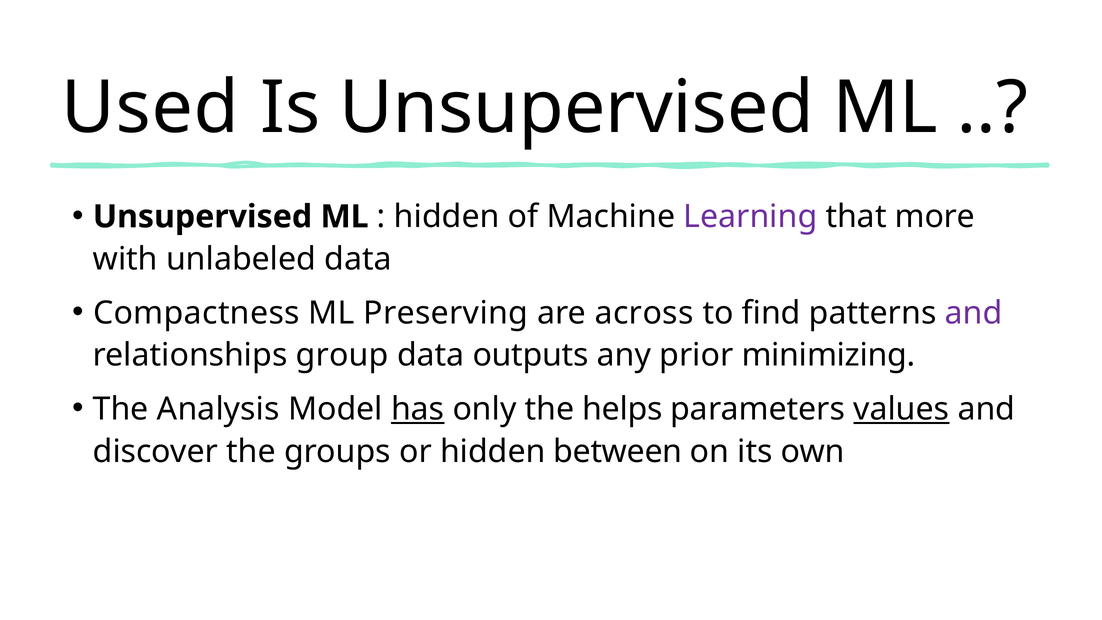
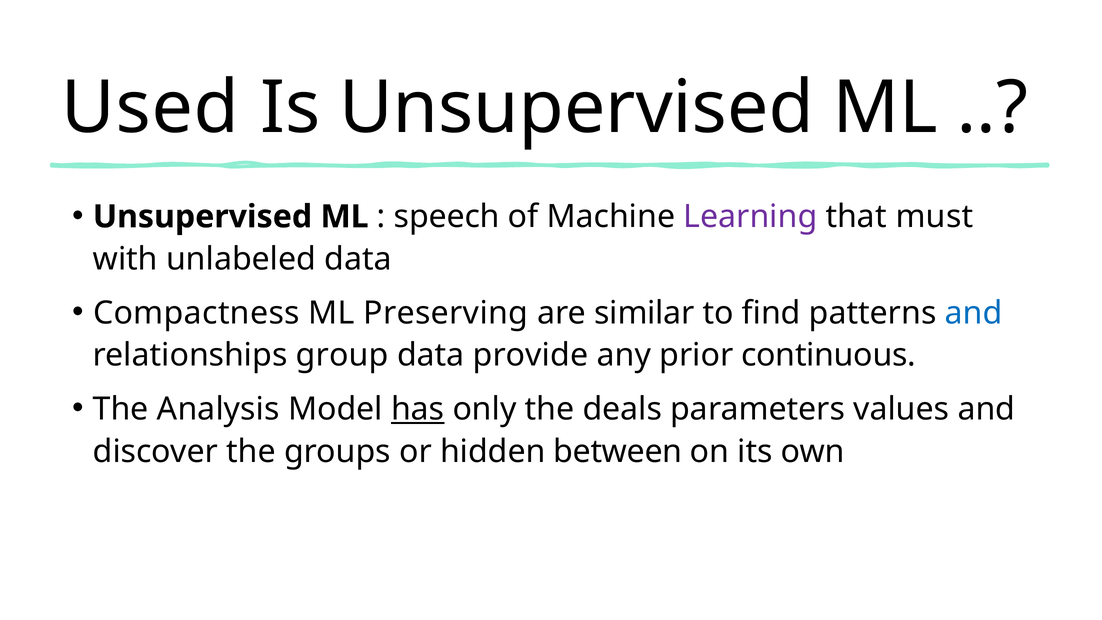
hidden at (447, 217): hidden -> speech
more: more -> must
across: across -> similar
and at (974, 313) colour: purple -> blue
outputs: outputs -> provide
minimizing: minimizing -> continuous
helps: helps -> deals
values underline: present -> none
